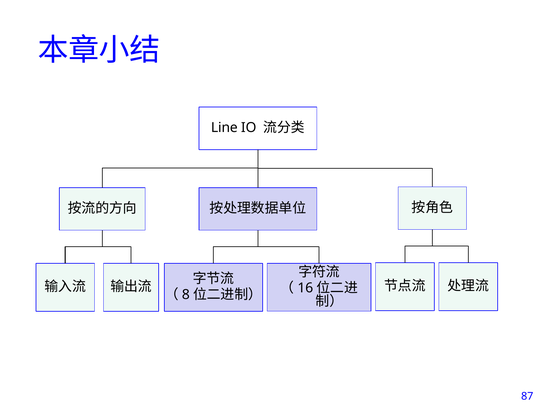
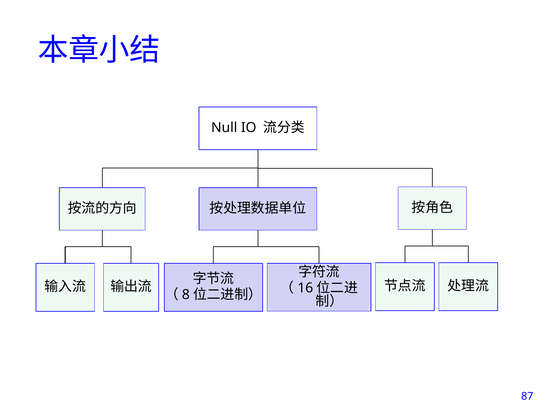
Line: Line -> Null
